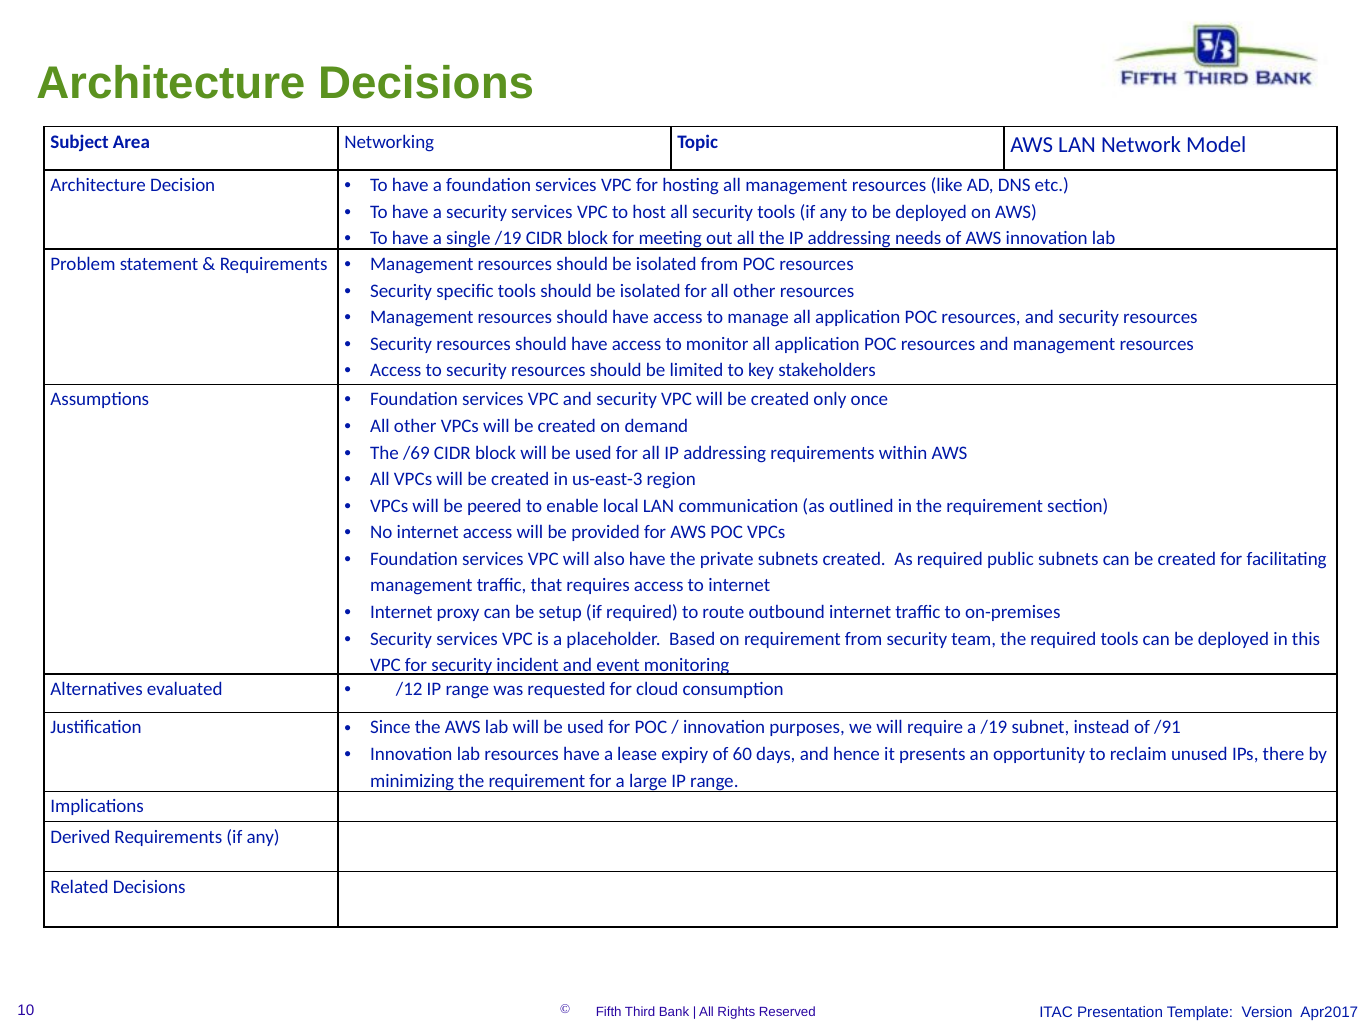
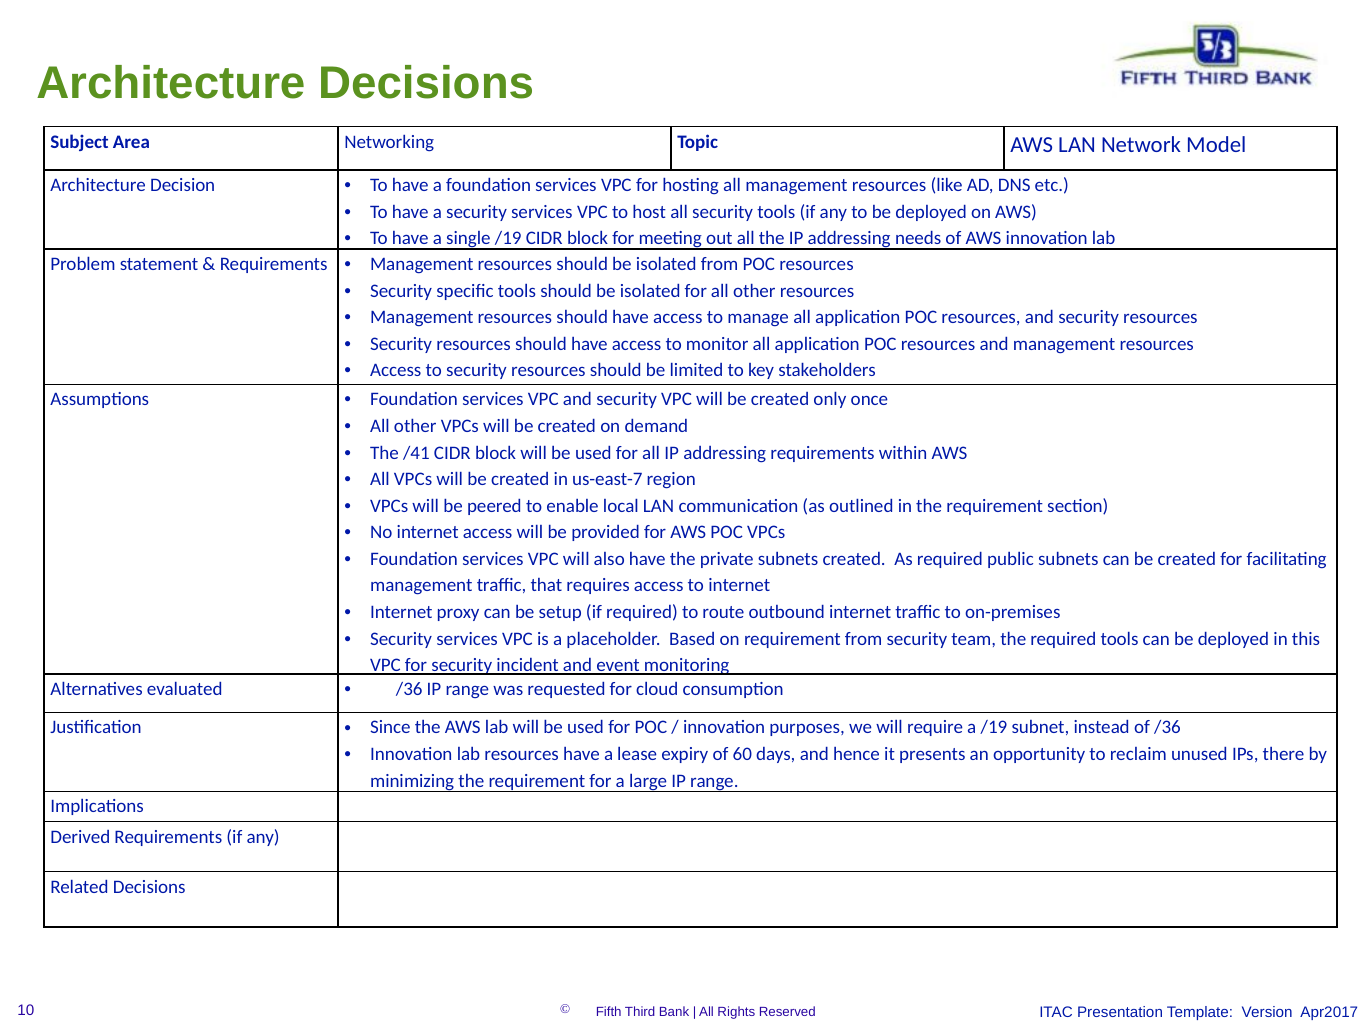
/69: /69 -> /41
us-east-3: us-east-3 -> us-east-7
/12 at (409, 689): /12 -> /36
of /91: /91 -> /36
